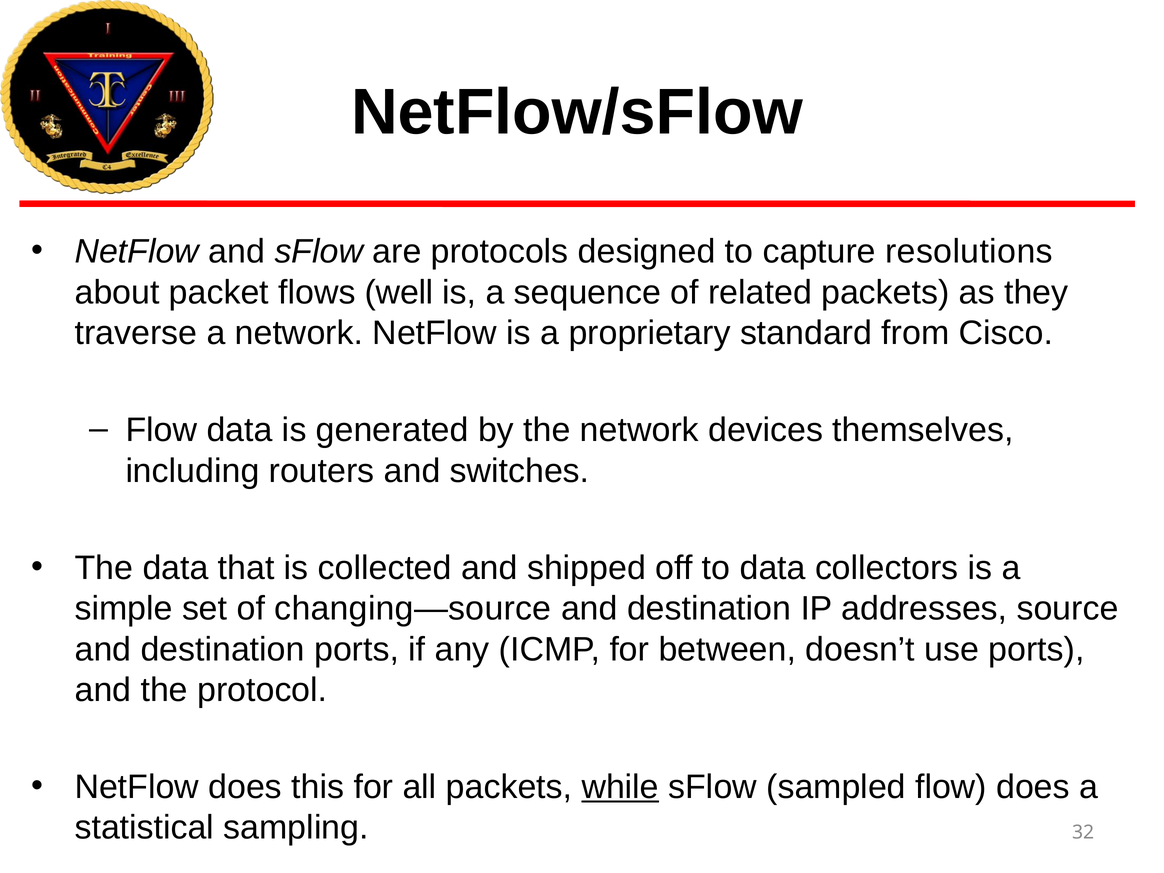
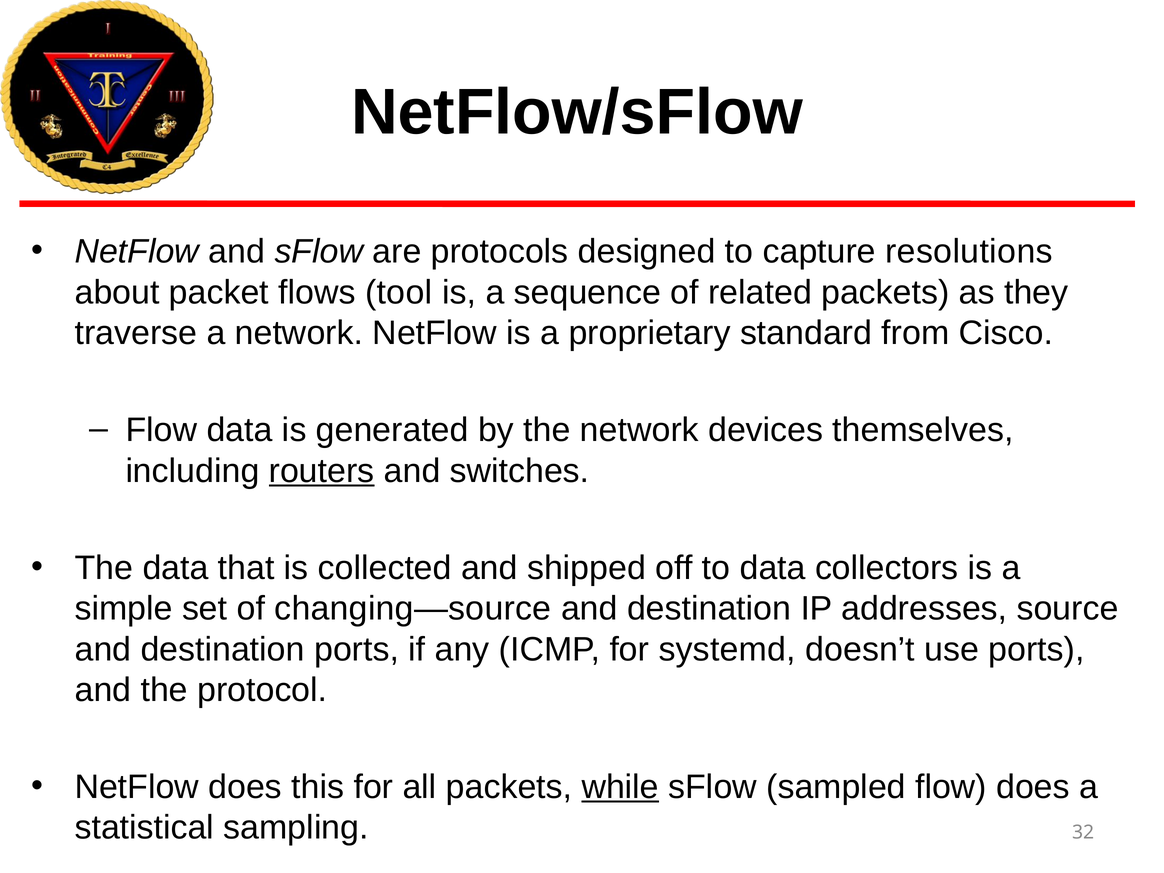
well: well -> tool
routers underline: none -> present
between: between -> systemd
